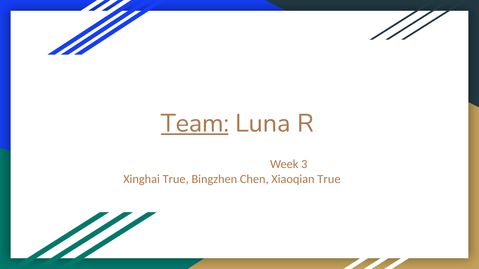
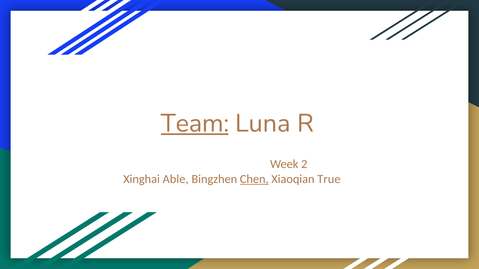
3: 3 -> 2
Xinghai True: True -> Able
Chen underline: none -> present
